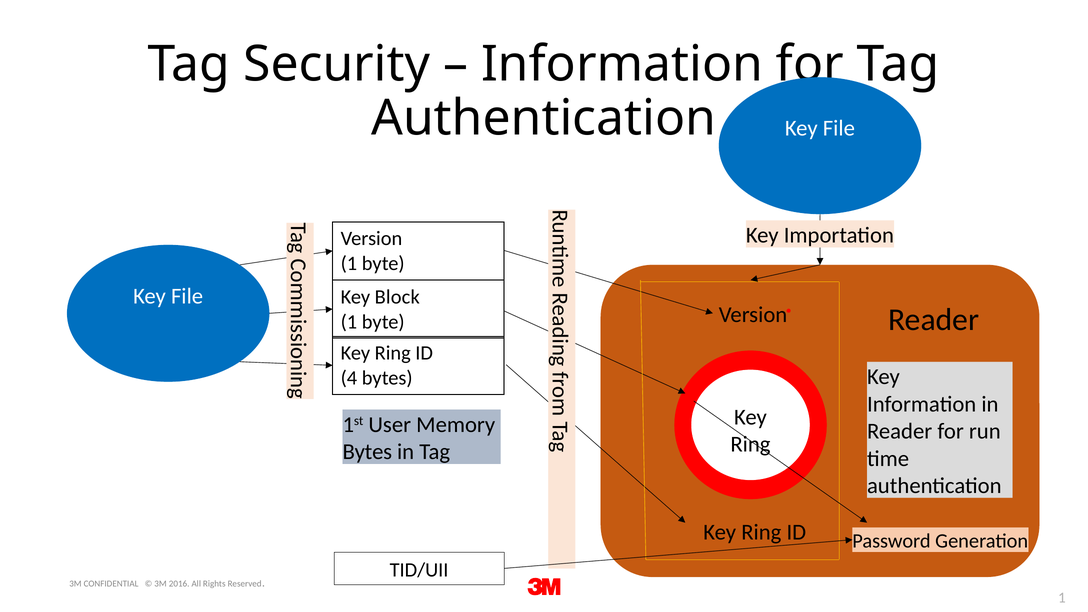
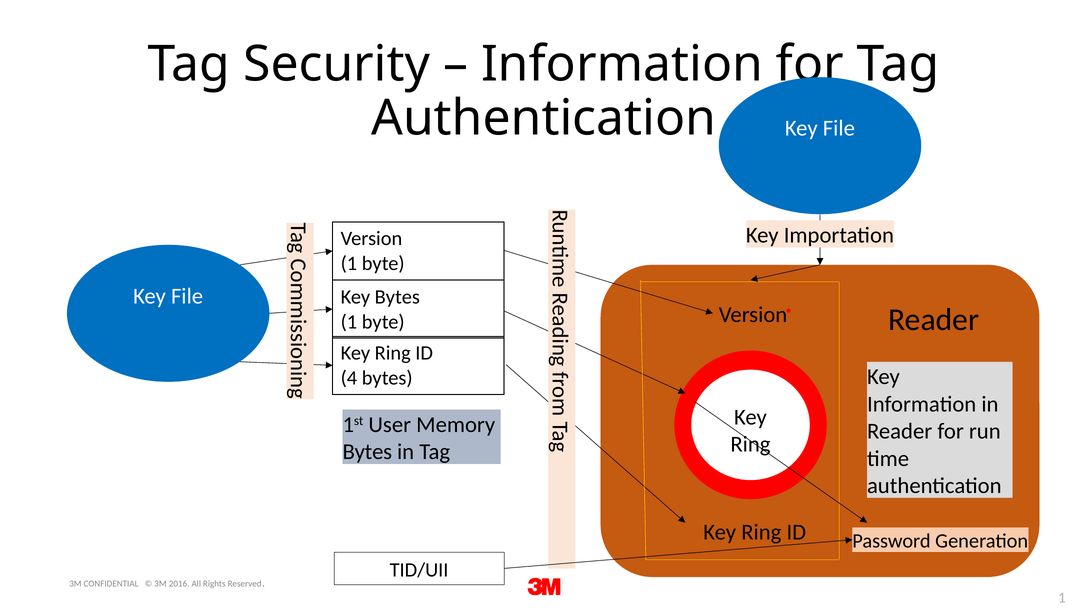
Key Block: Block -> Bytes
